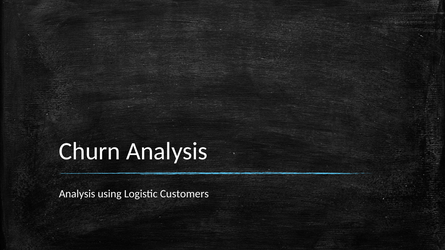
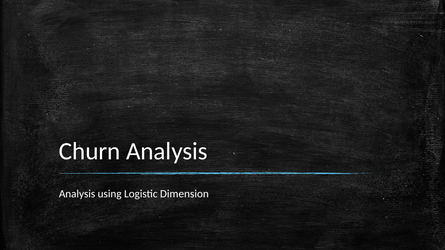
Customers: Customers -> Dimension
